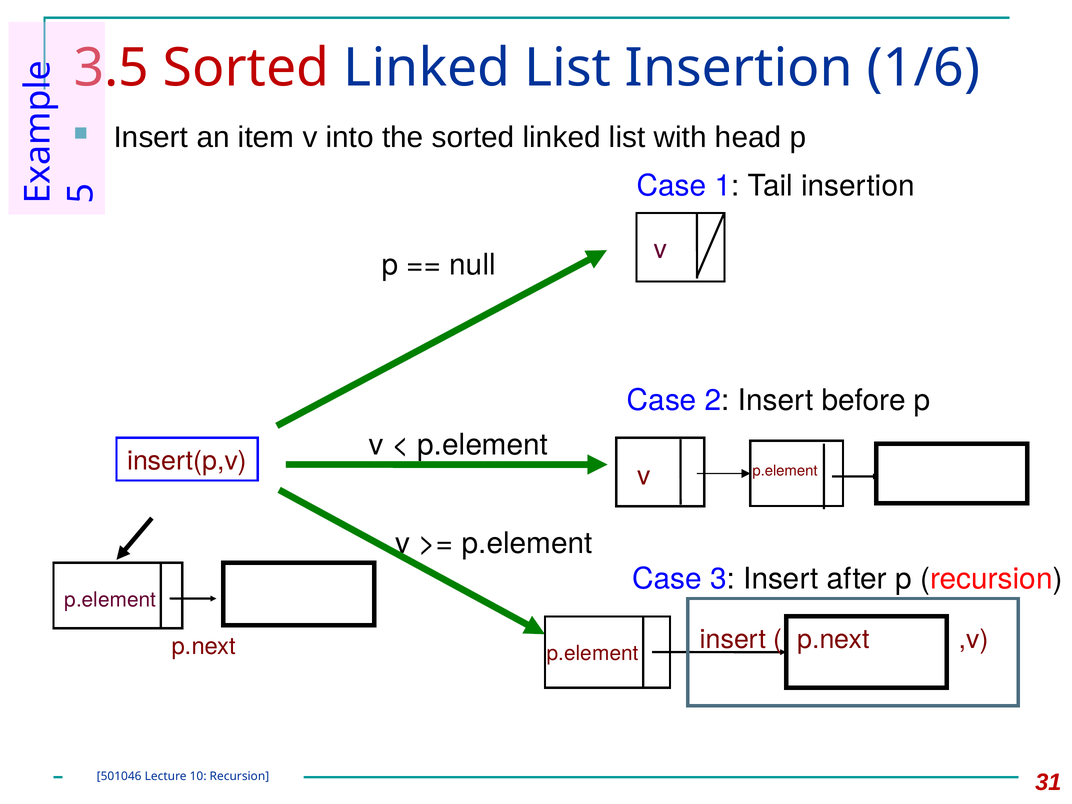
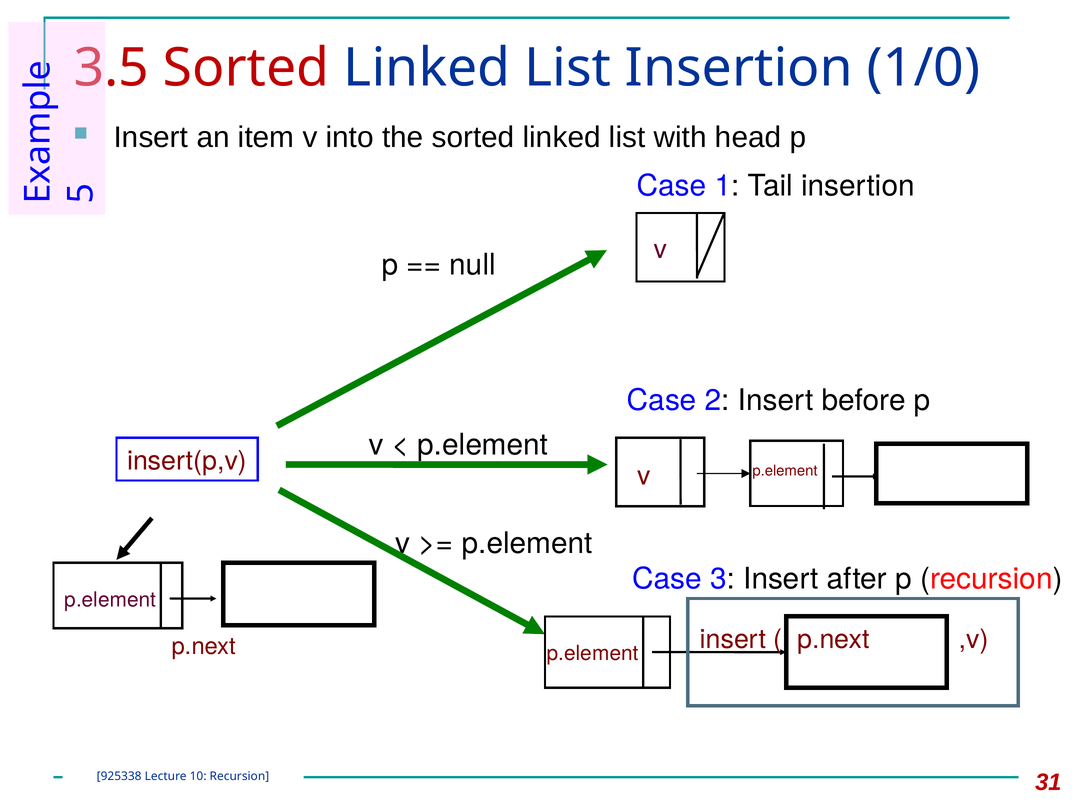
1/6: 1/6 -> 1/0
501046: 501046 -> 925338
